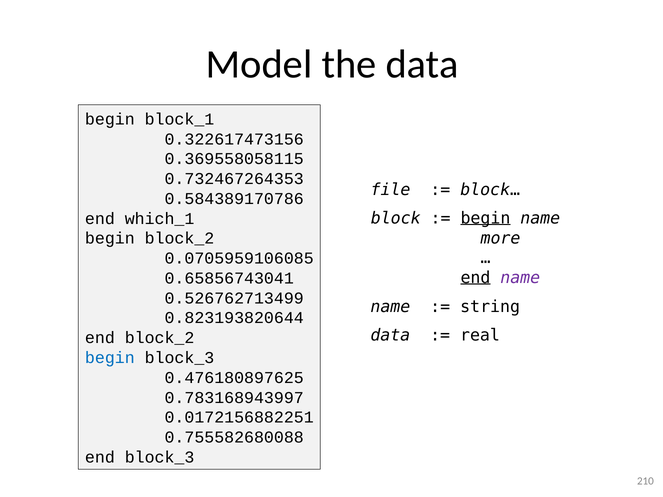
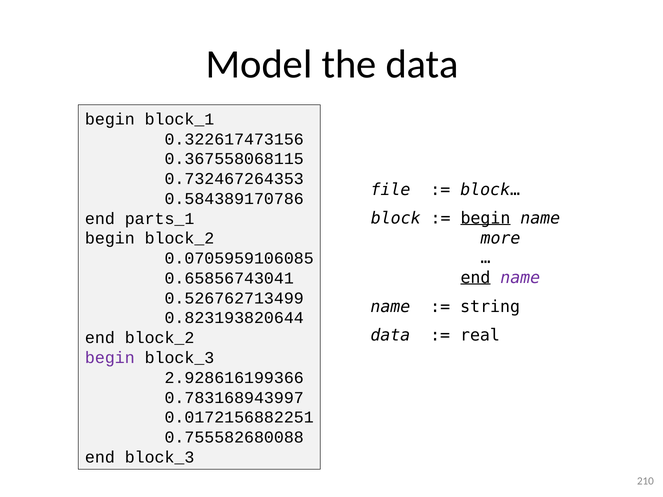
0.369558058115: 0.369558058115 -> 0.367558068115
which_1: which_1 -> parts_1
begin at (110, 358) colour: blue -> purple
0.476180897625: 0.476180897625 -> 2.928616199366
